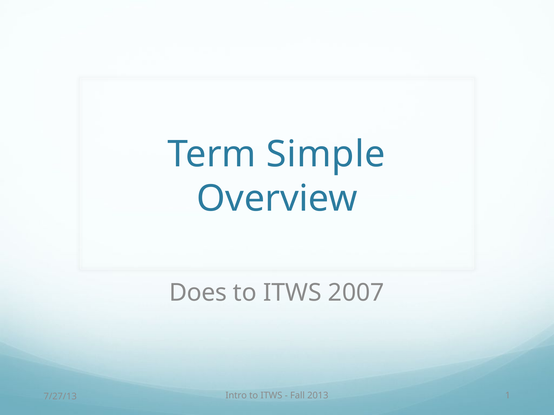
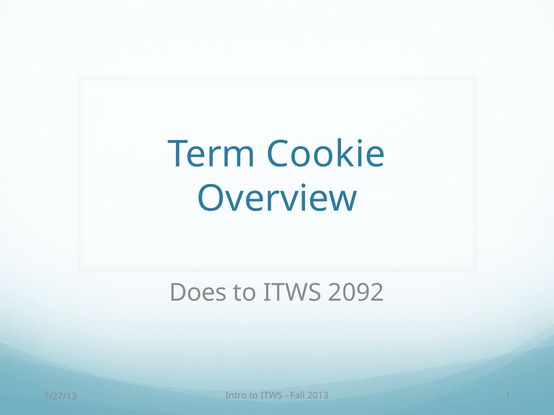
Simple: Simple -> Cookie
2007: 2007 -> 2092
